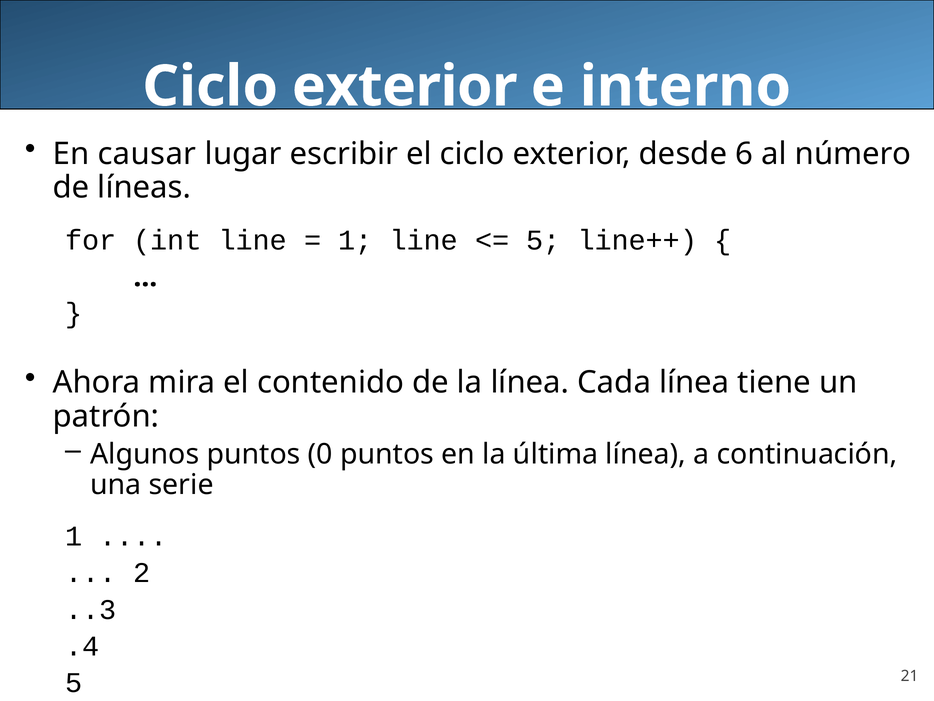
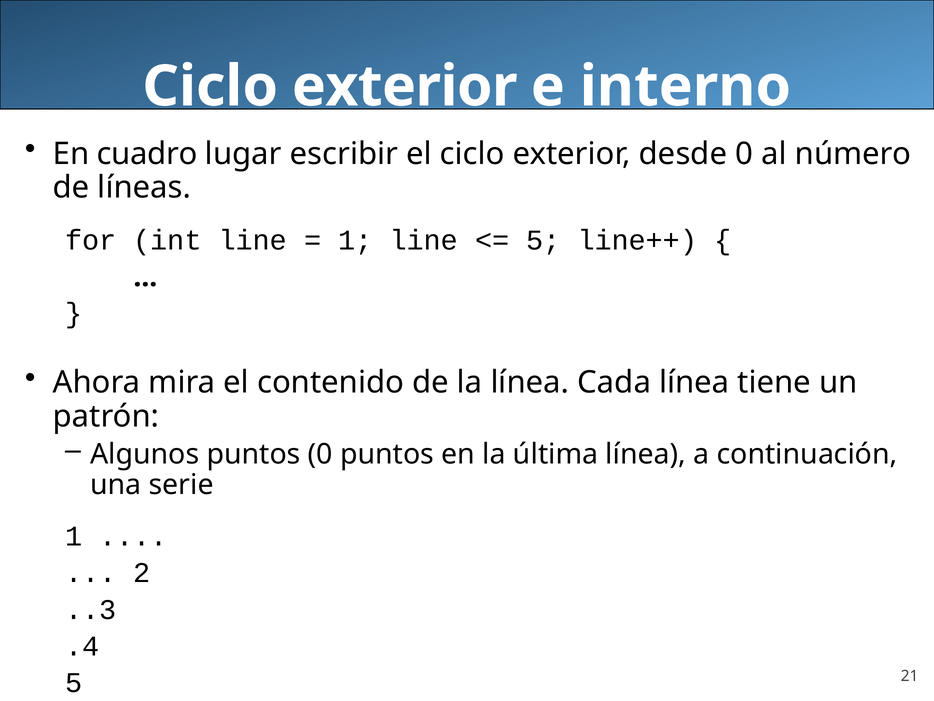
causar: causar -> cuadro
desde 6: 6 -> 0
